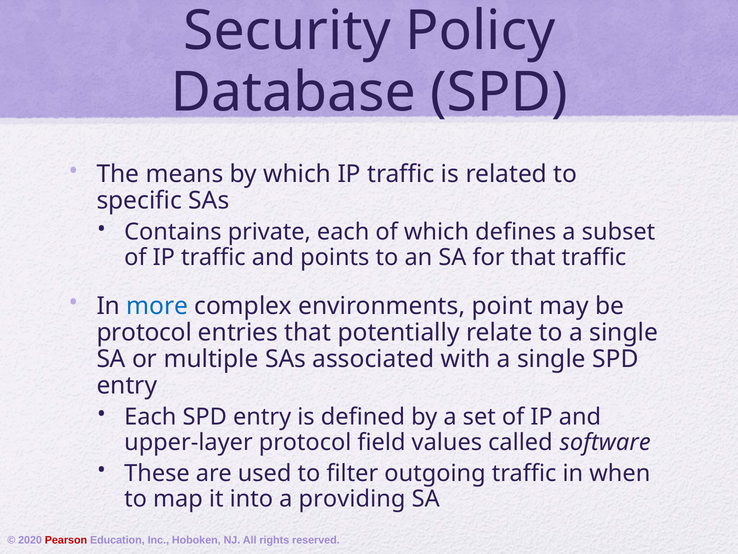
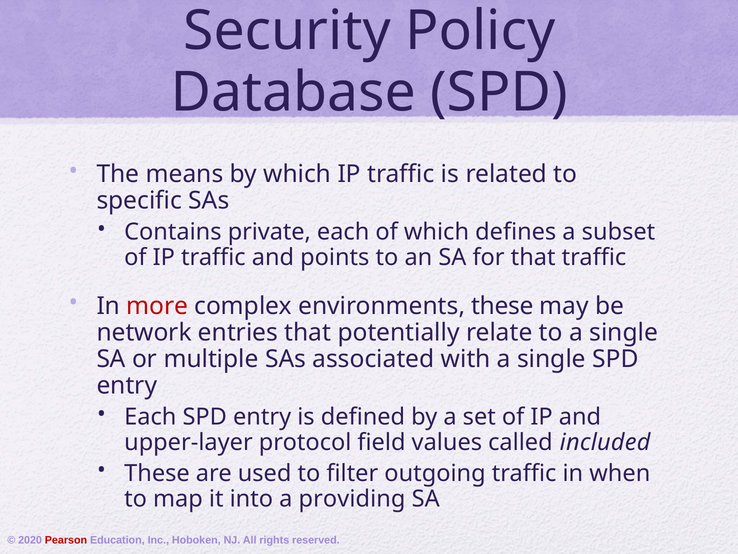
more colour: blue -> red
environments point: point -> these
protocol at (144, 332): protocol -> network
software: software -> included
